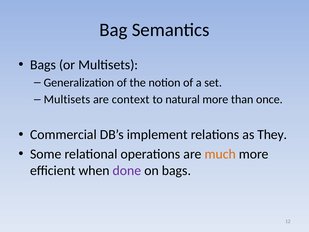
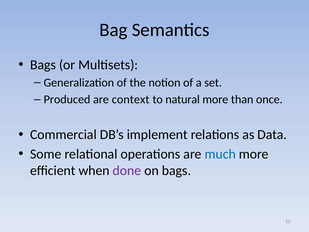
Multisets at (67, 99): Multisets -> Produced
They: They -> Data
much colour: orange -> blue
